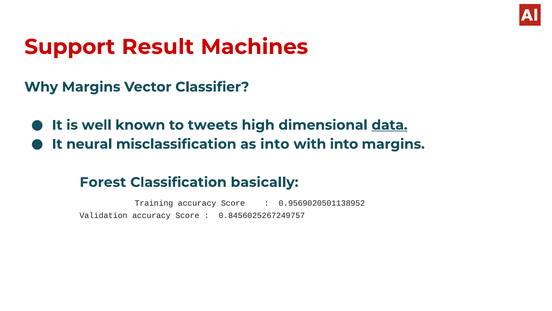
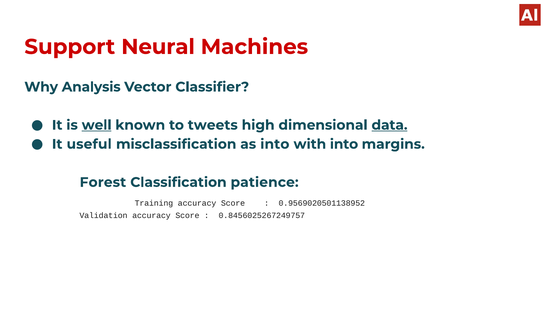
Result: Result -> Neural
Why Margins: Margins -> Analysis
well underline: none -> present
neural: neural -> useful
basically: basically -> patience
